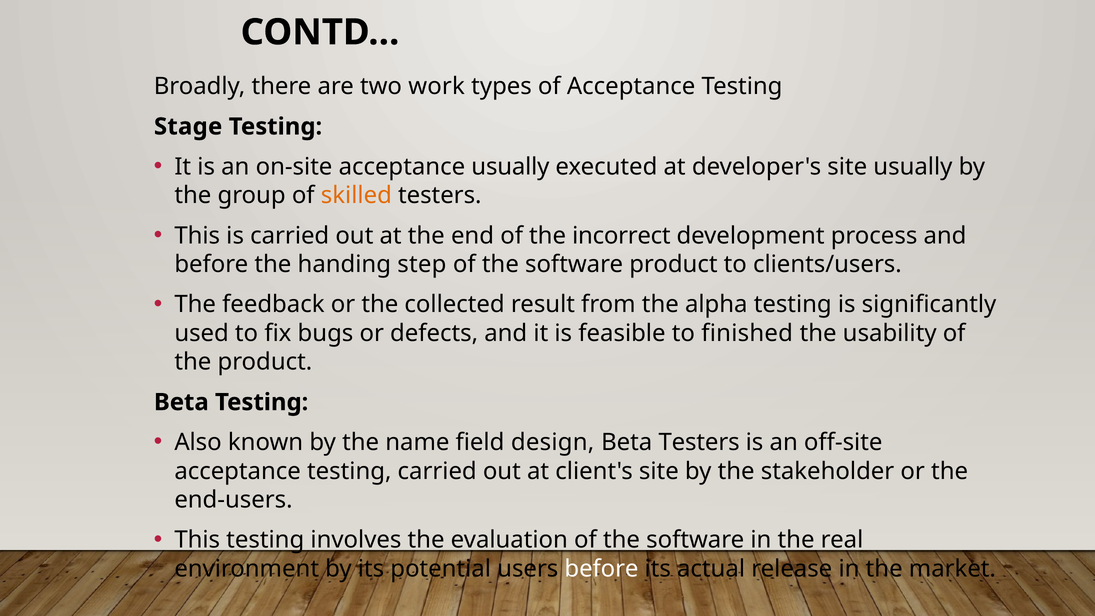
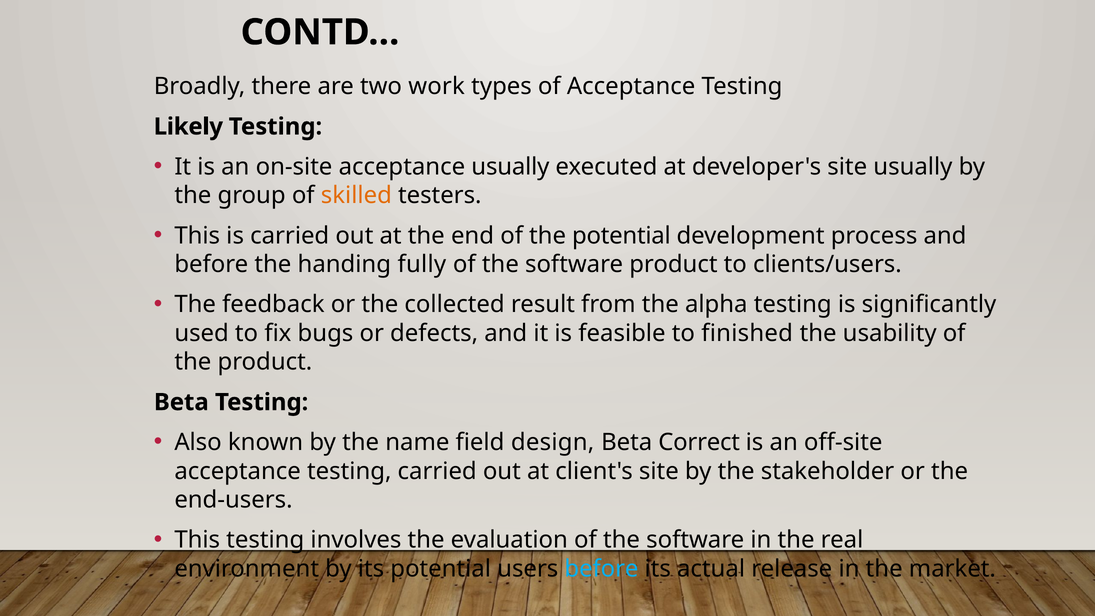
Stage: Stage -> Likely
the incorrect: incorrect -> potential
step: step -> fully
Beta Testers: Testers -> Correct
before at (601, 569) colour: white -> light blue
